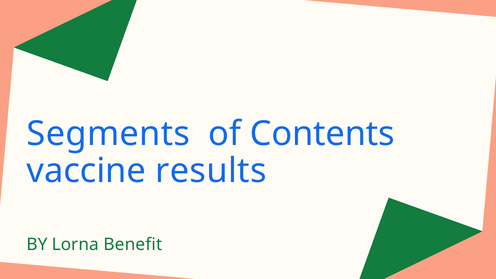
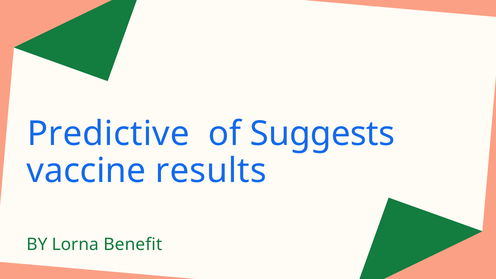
Segments: Segments -> Predictive
Contents: Contents -> Suggests
